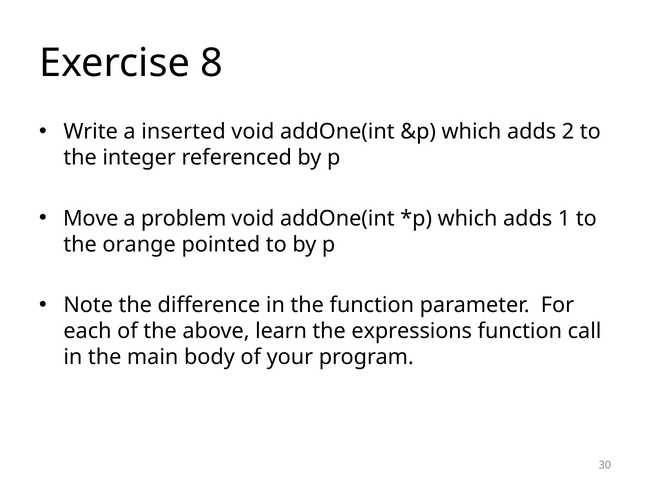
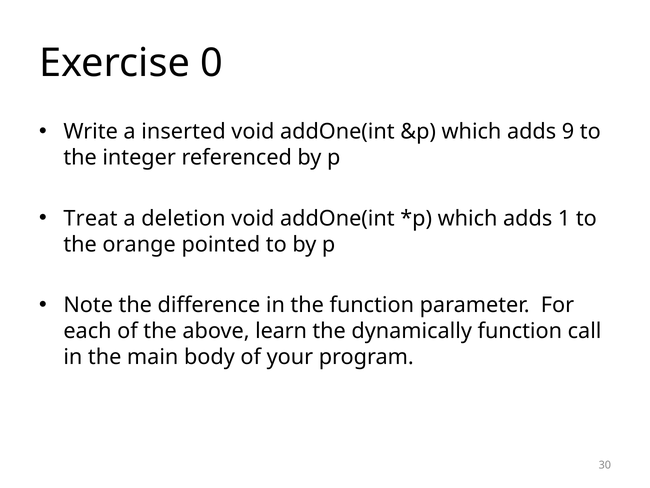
8: 8 -> 0
2: 2 -> 9
Move: Move -> Treat
problem: problem -> deletion
expressions: expressions -> dynamically
